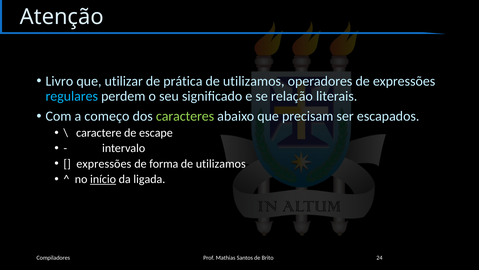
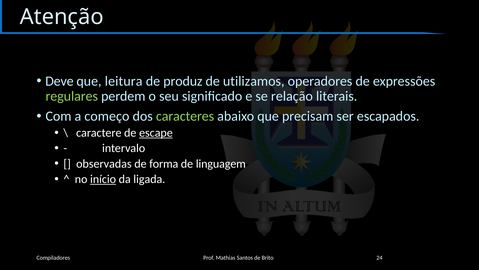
Livro: Livro -> Deve
utilizar: utilizar -> leitura
prática: prática -> produz
regulares colour: light blue -> light green
escape underline: none -> present
expressões at (104, 163): expressões -> observadas
utilizamos at (221, 163): utilizamos -> linguagem
